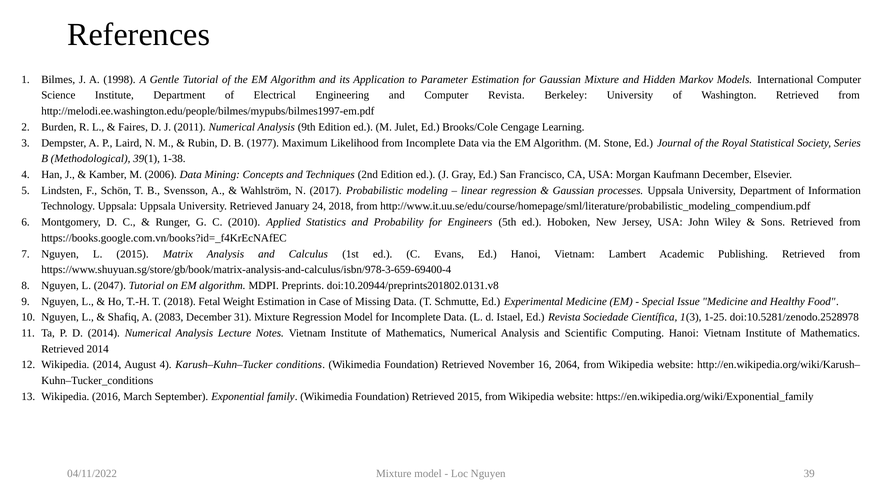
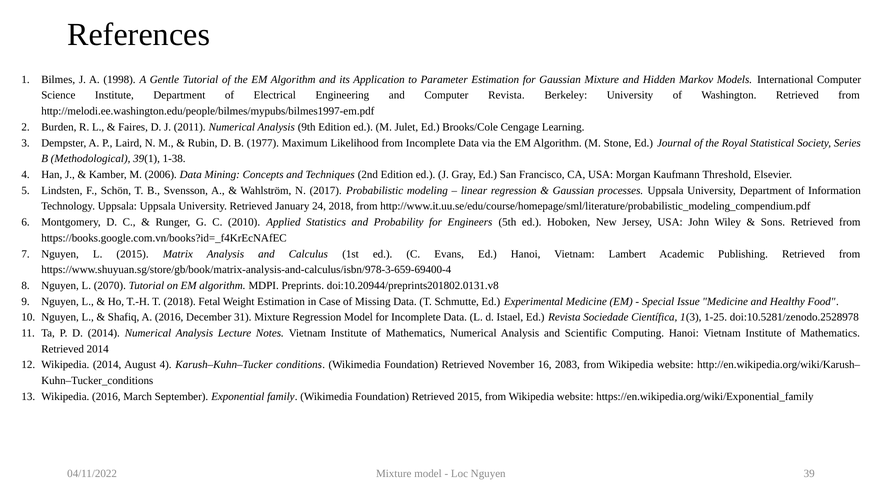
Kaufmann December: December -> Threshold
2047: 2047 -> 2070
A 2083: 2083 -> 2016
2064: 2064 -> 2083
